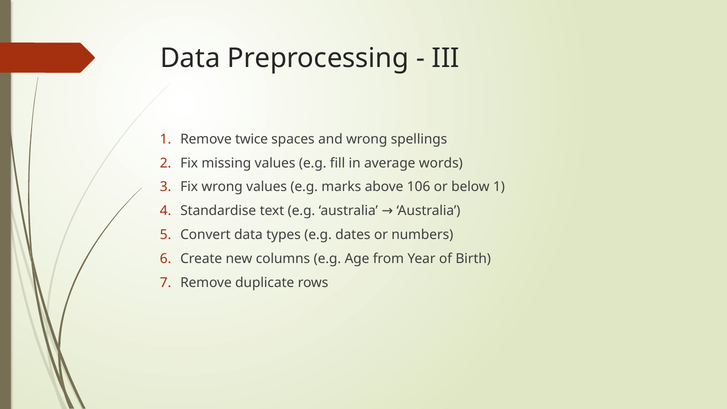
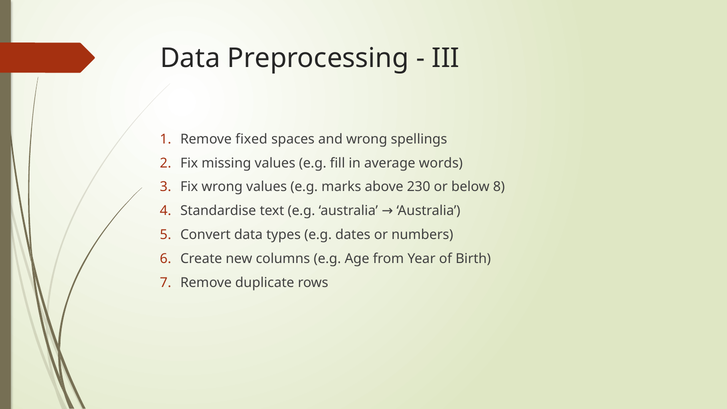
twice: twice -> fixed
106: 106 -> 230
below 1: 1 -> 8
